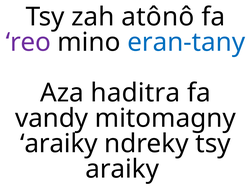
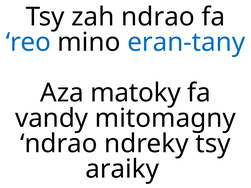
zah atônô: atônô -> ndrao
reo colour: purple -> blue
haditra: haditra -> matoky
araiky at (59, 144): araiky -> ndrao
